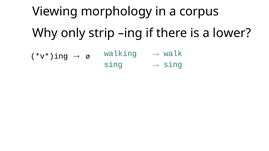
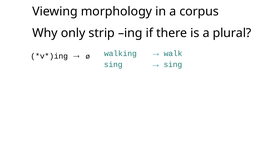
lower: lower -> plural
